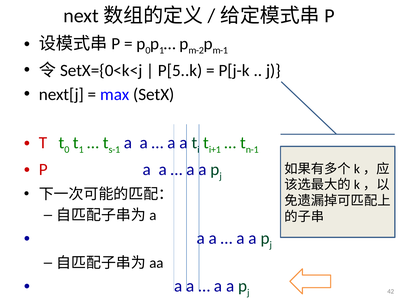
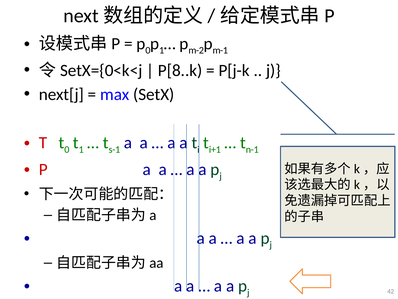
P[5..k: P[5..k -> P[8..k
